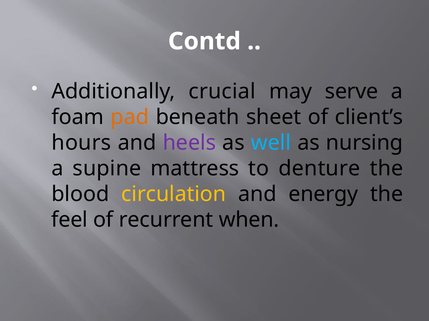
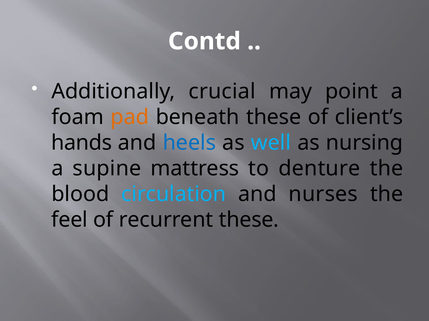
serve: serve -> point
beneath sheet: sheet -> these
hours: hours -> hands
heels colour: purple -> blue
circulation colour: yellow -> light blue
energy: energy -> nurses
recurrent when: when -> these
